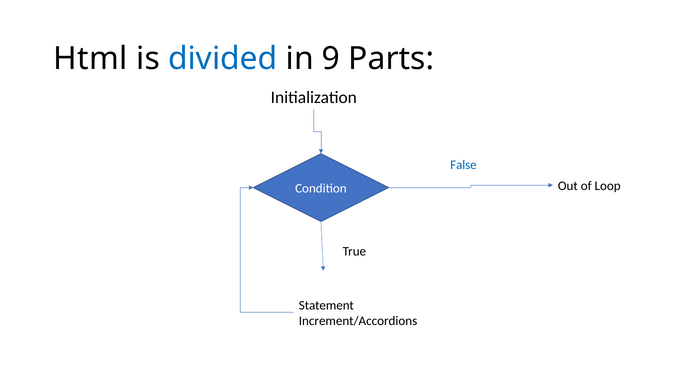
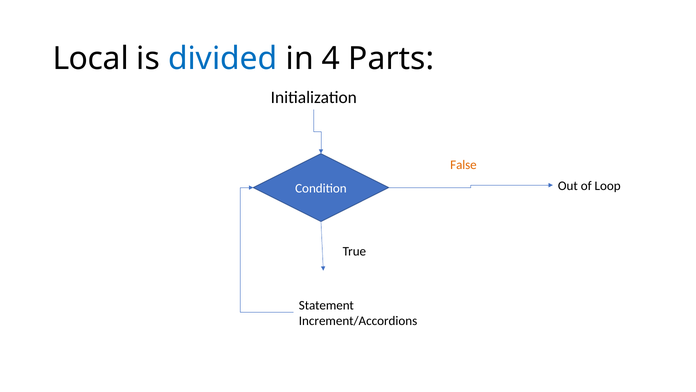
Html: Html -> Local
9: 9 -> 4
False colour: blue -> orange
